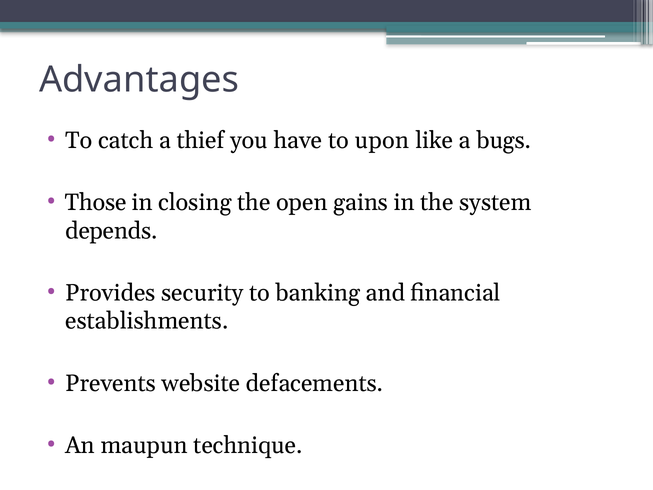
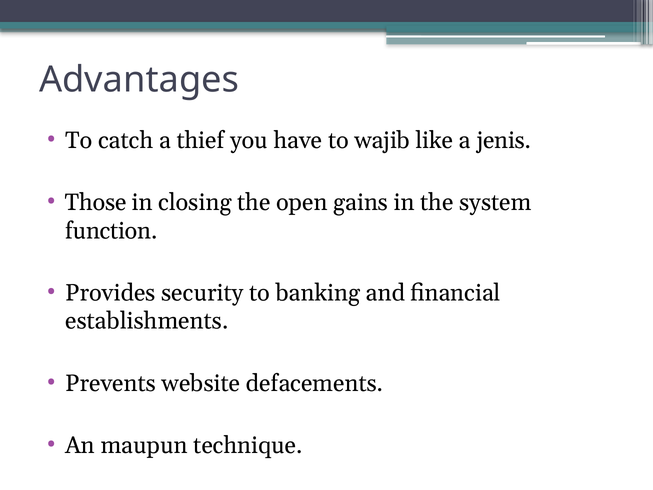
upon: upon -> wajib
bugs: bugs -> jenis
depends: depends -> function
